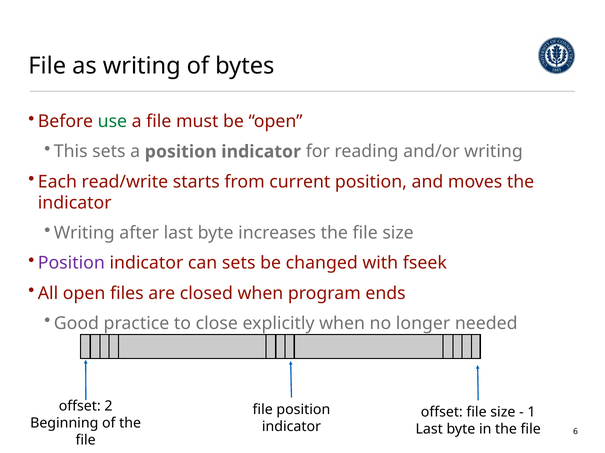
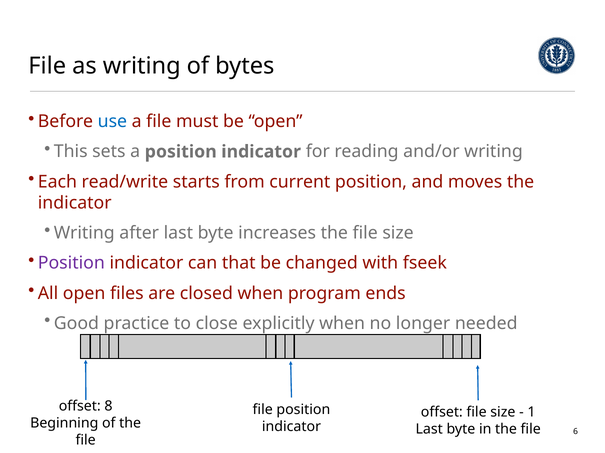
use colour: green -> blue
can sets: sets -> that
2: 2 -> 8
